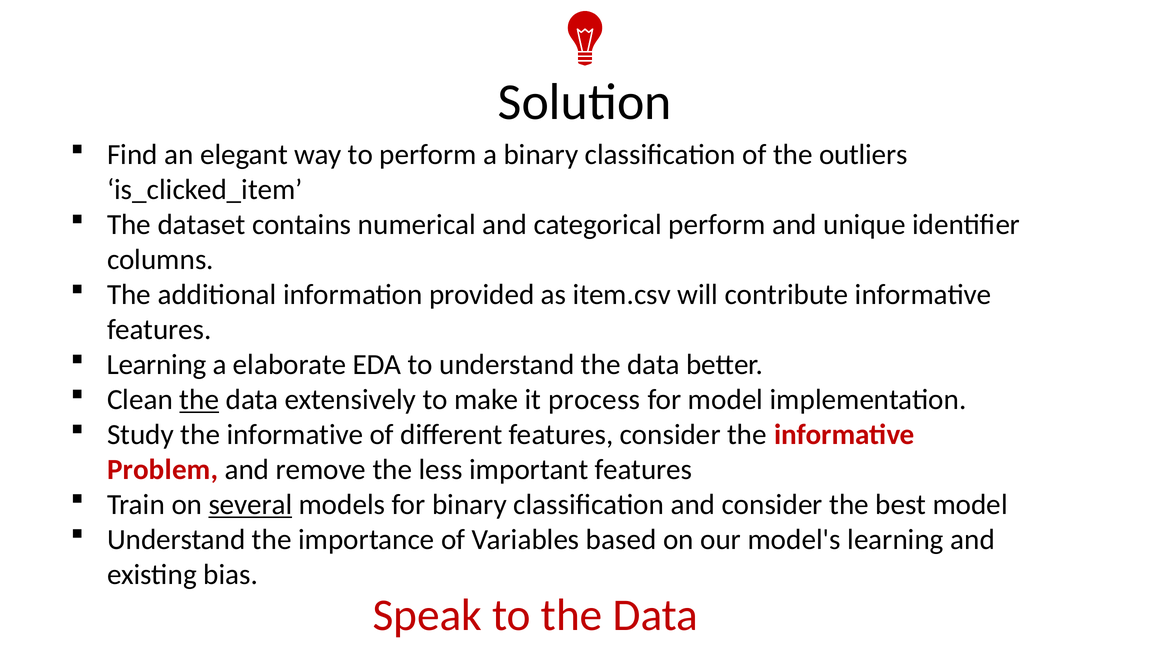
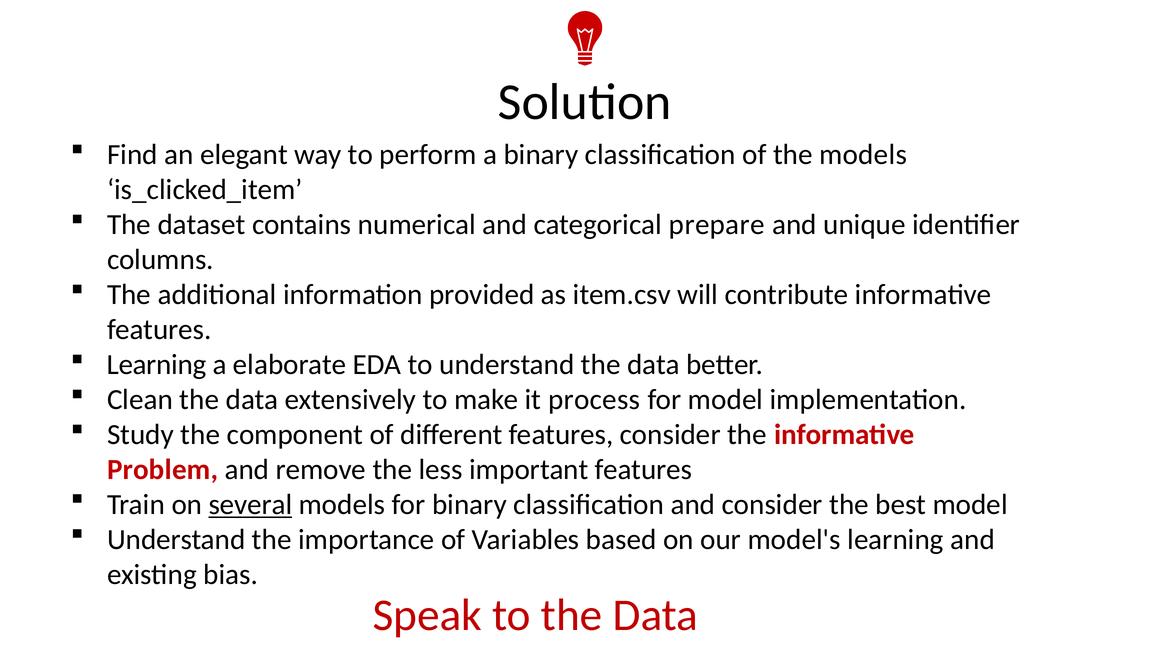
the outliers: outliers -> models
categorical perform: perform -> prepare
the at (199, 400) underline: present -> none
Study the informative: informative -> component
